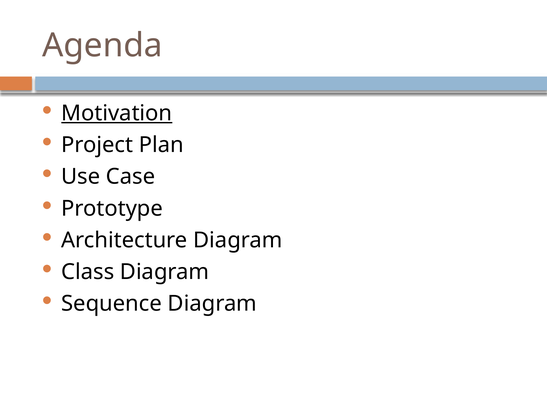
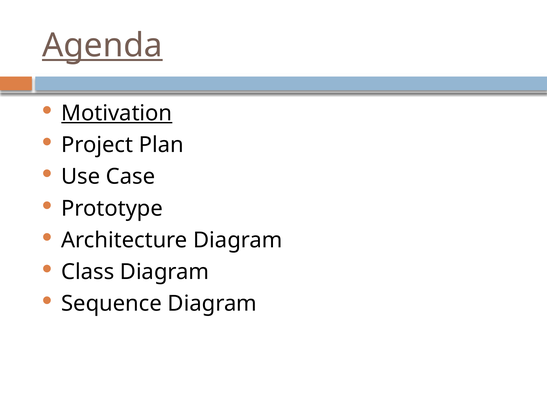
Agenda underline: none -> present
